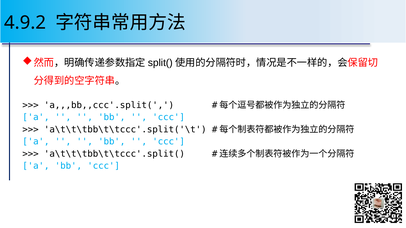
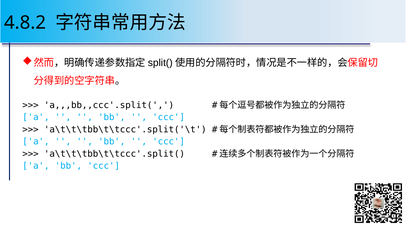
4.9.2: 4.9.2 -> 4.8.2
